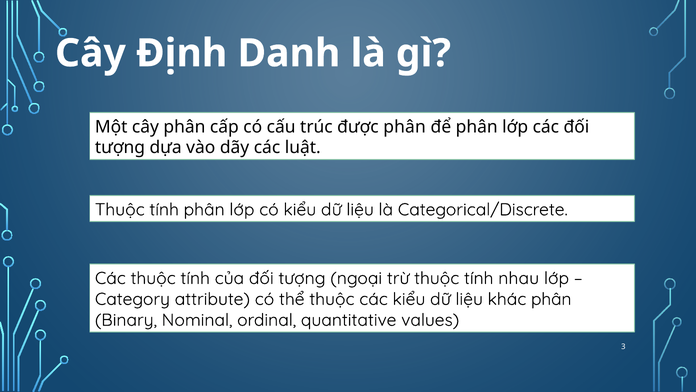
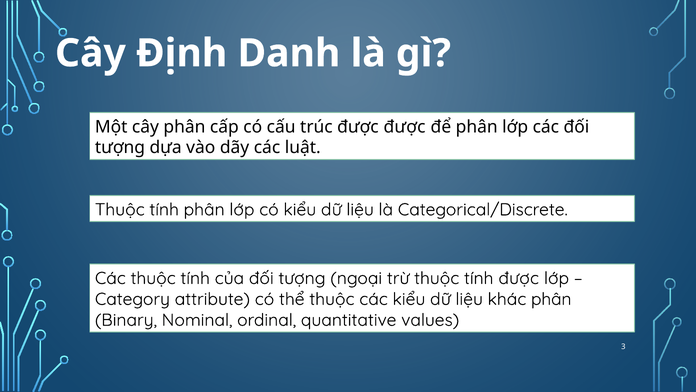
được phân: phân -> được
tính nhau: nhau -> được
